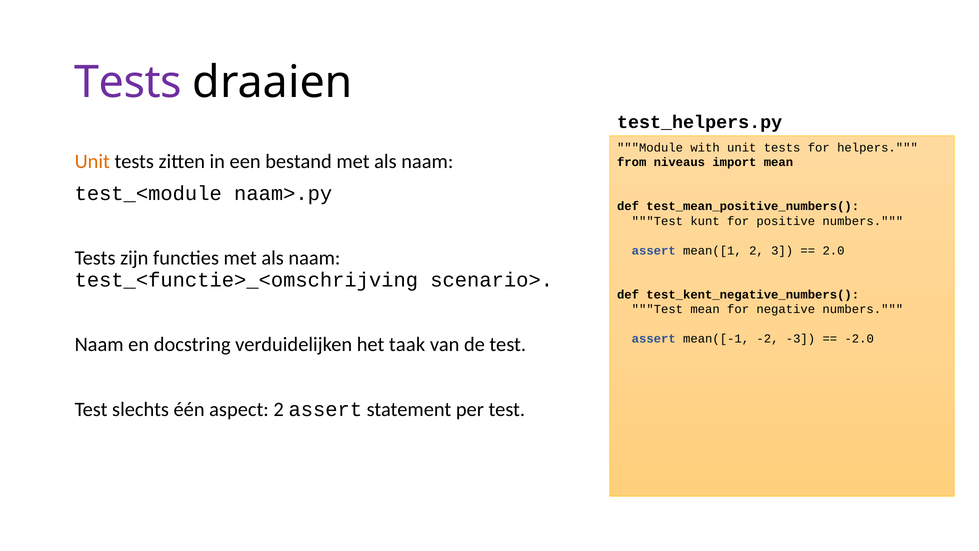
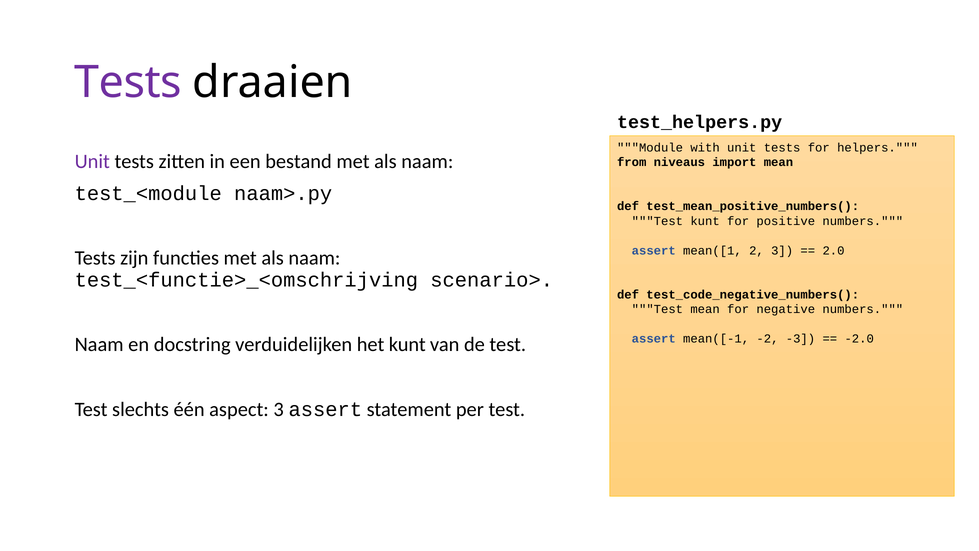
Unit at (92, 161) colour: orange -> purple
test_kent_negative_numbers(: test_kent_negative_numbers( -> test_code_negative_numbers(
het taak: taak -> kunt
aspect 2: 2 -> 3
